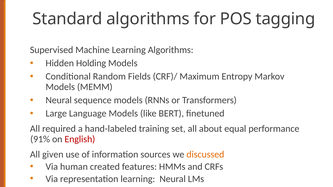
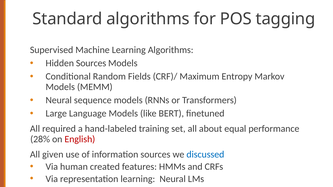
Hidden Holding: Holding -> Sources
91%: 91% -> 28%
discussed colour: orange -> blue
